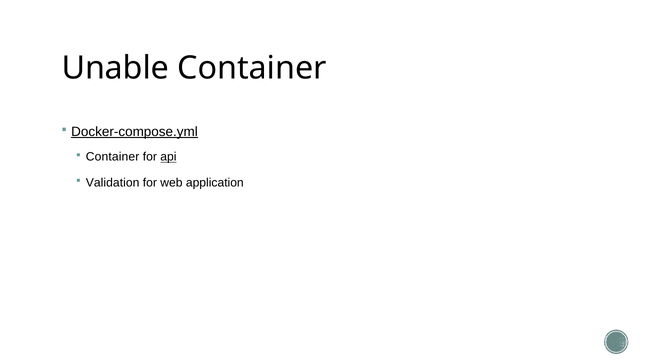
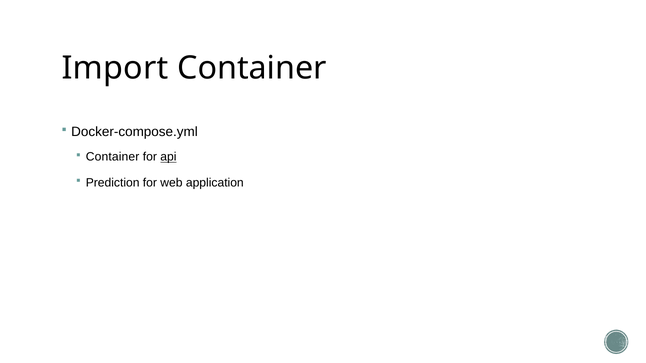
Unable: Unable -> Import
Docker-compose.yml underline: present -> none
Validation: Validation -> Prediction
